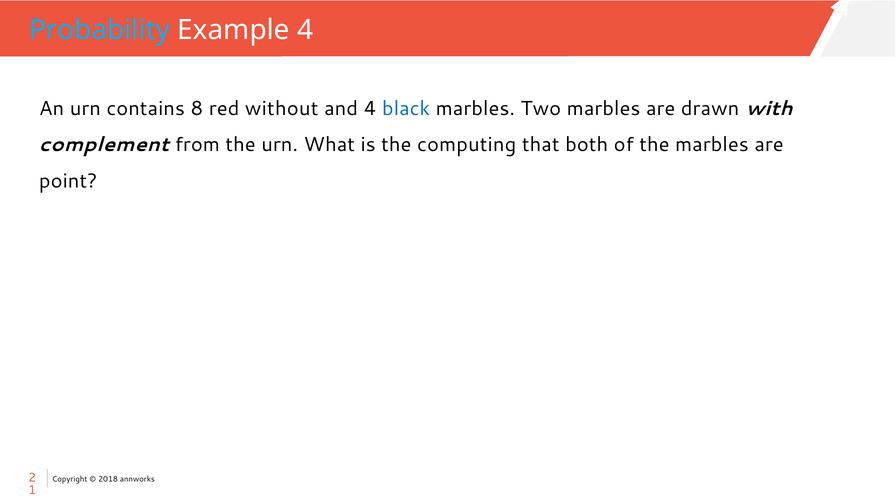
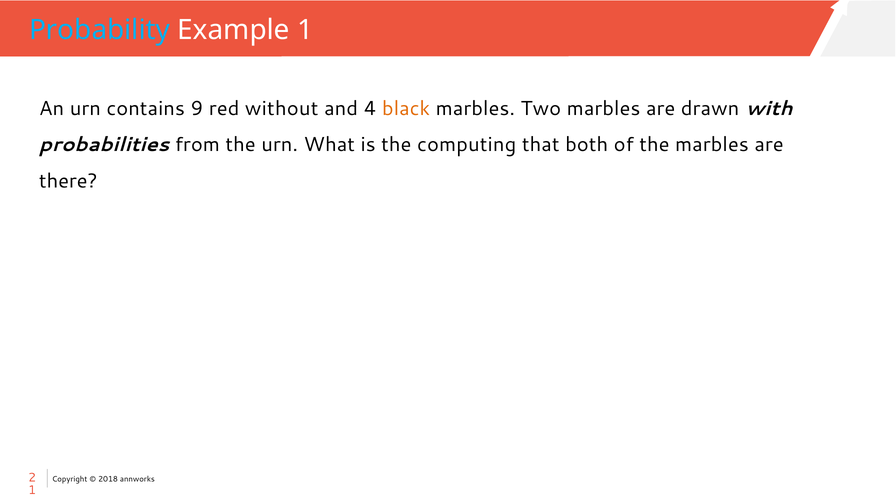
Example 4: 4 -> 1
8: 8 -> 9
black colour: blue -> orange
complement: complement -> probabilities
point: point -> there
